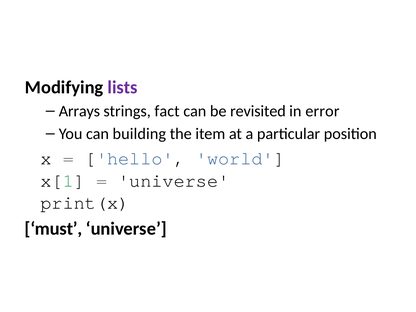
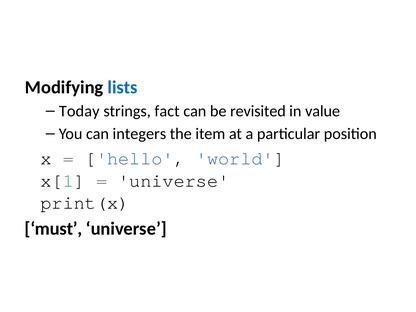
lists colour: purple -> blue
Arrays: Arrays -> Today
error: error -> value
building: building -> integers
